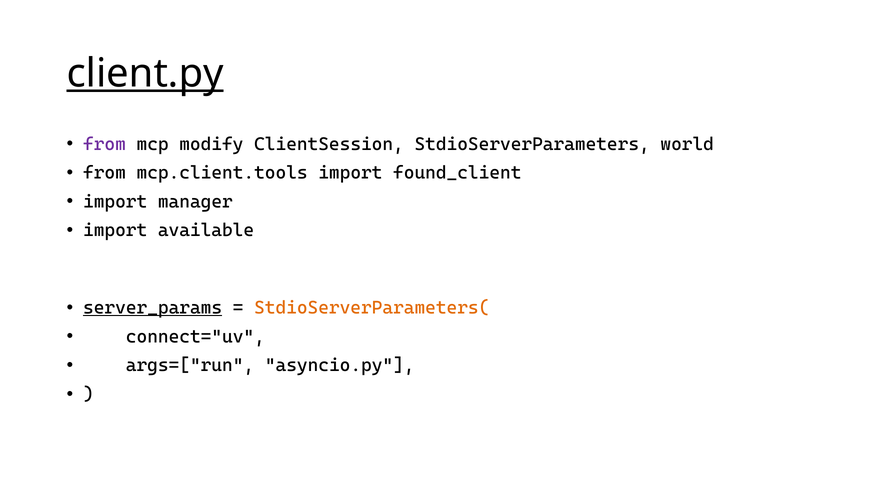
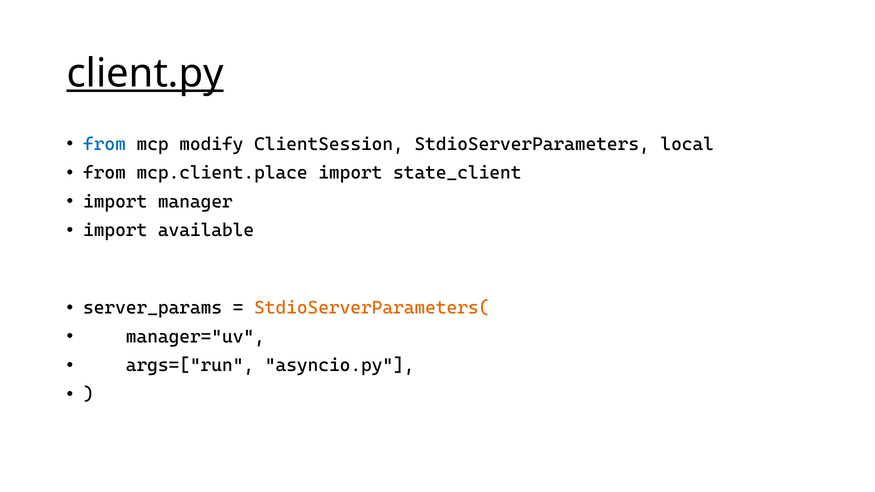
from at (104, 144) colour: purple -> blue
world: world -> local
mcp.client.tools: mcp.client.tools -> mcp.client.place
found_client: found_client -> state_client
server_params underline: present -> none
connect="uv: connect="uv -> manager="uv
